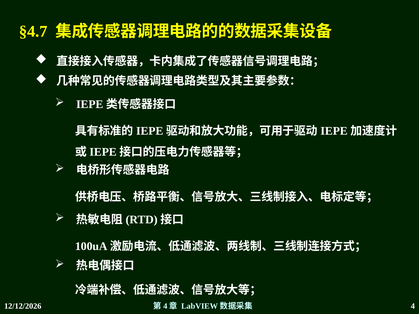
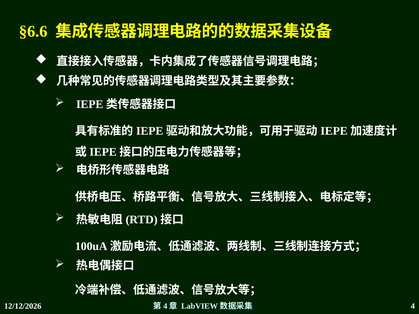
§4.7: §4.7 -> §6.6
